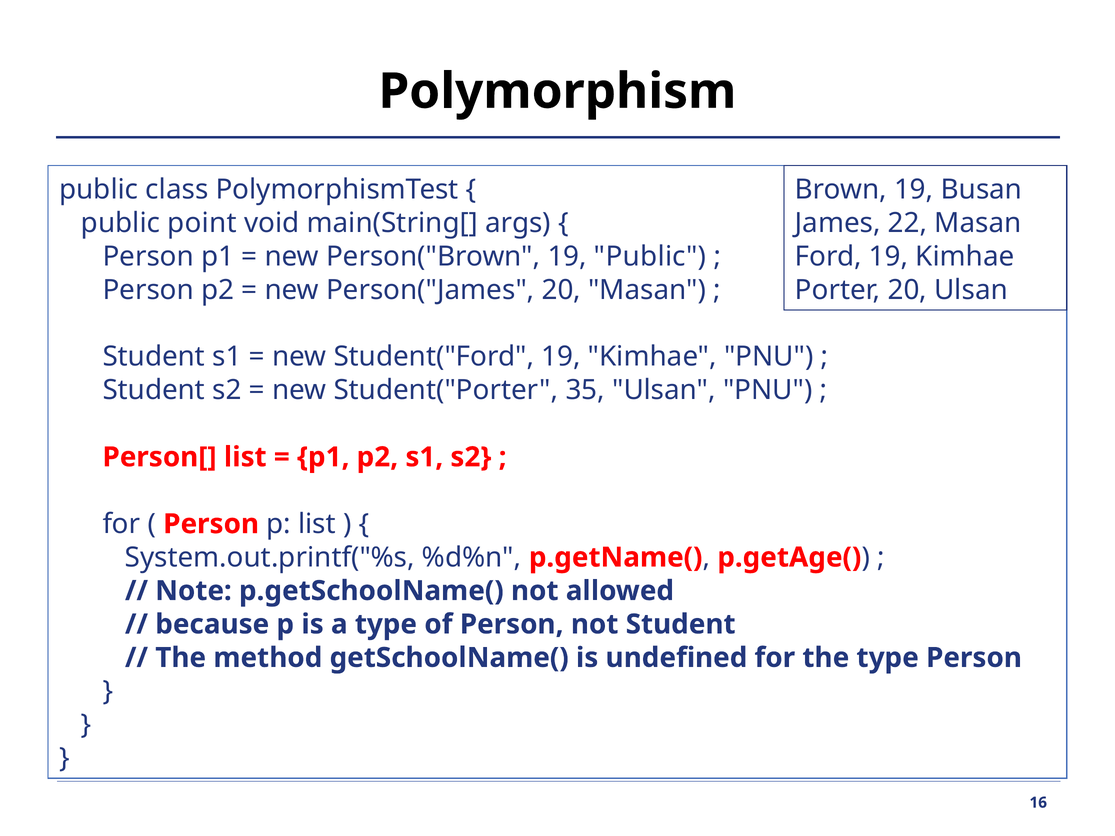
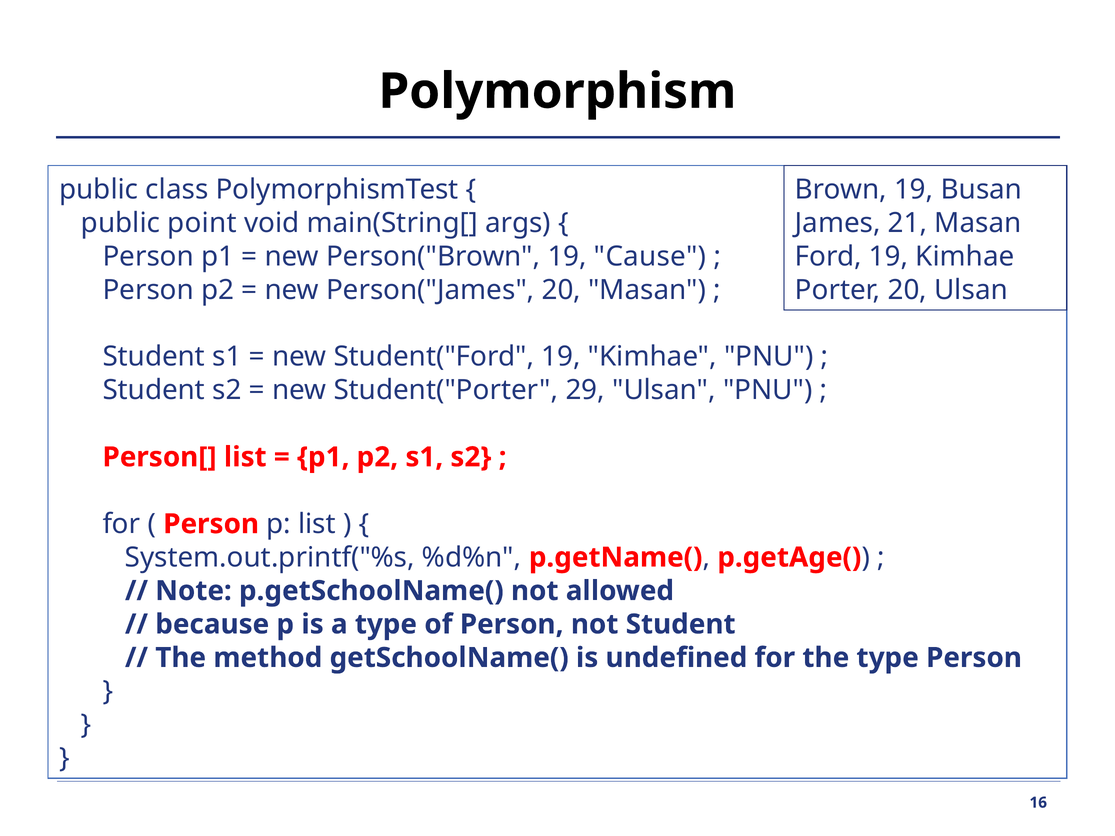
22: 22 -> 21
19 Public: Public -> Cause
35: 35 -> 29
